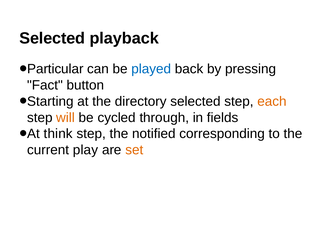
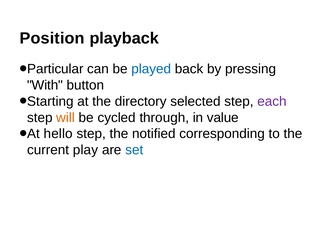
Selected at (52, 38): Selected -> Position
Fact: Fact -> With
each colour: orange -> purple
fields: fields -> value
think: think -> hello
set colour: orange -> blue
